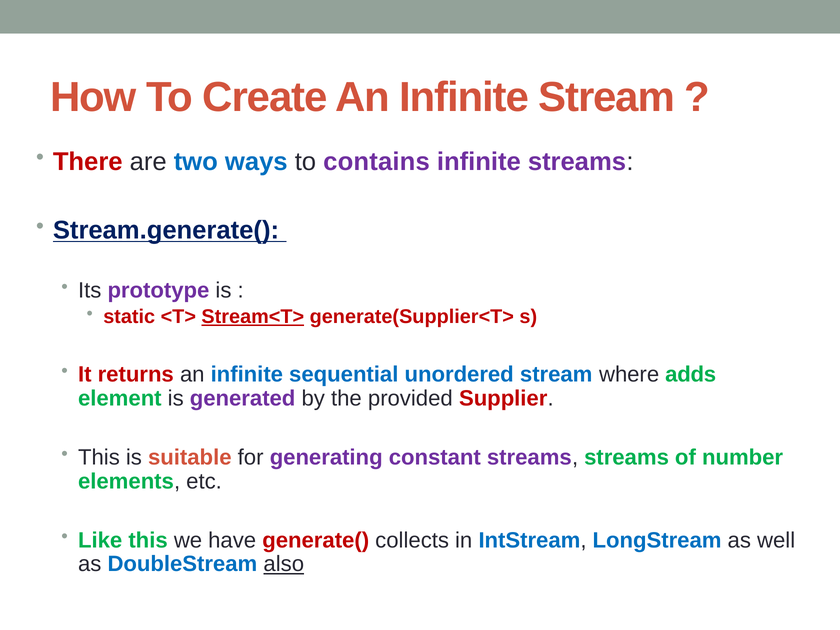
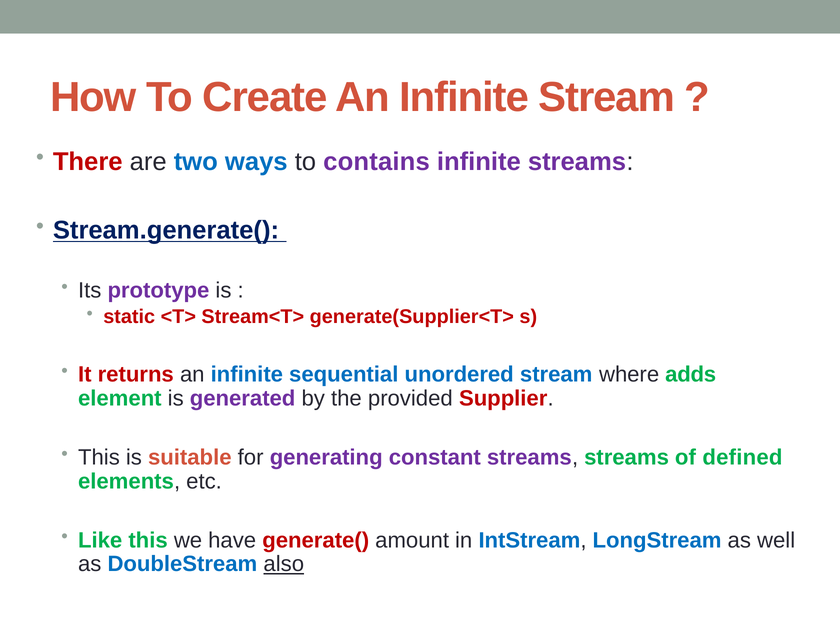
Stream<T> underline: present -> none
number: number -> defined
collects: collects -> amount
